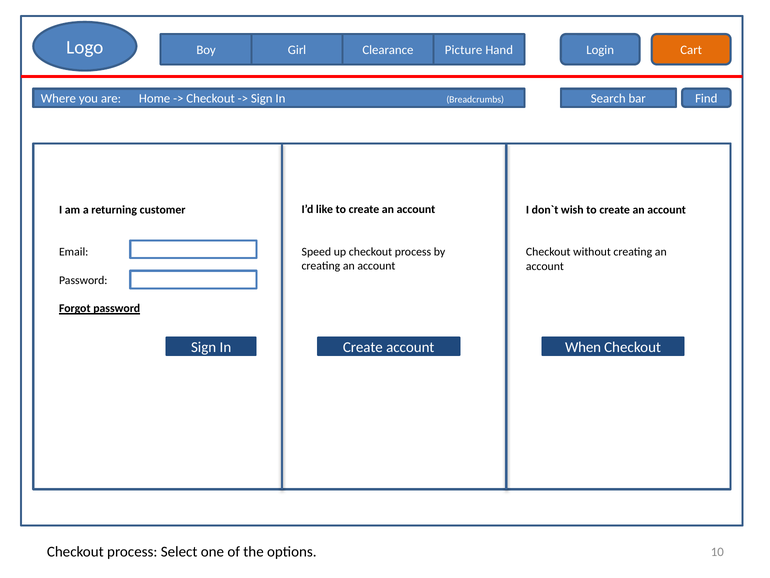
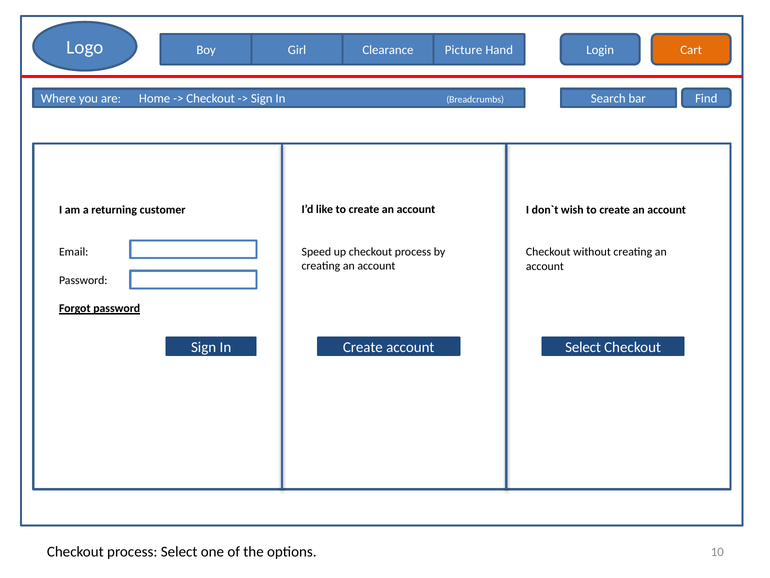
When at (583, 347): When -> Select
